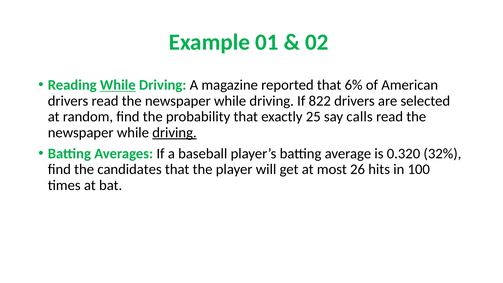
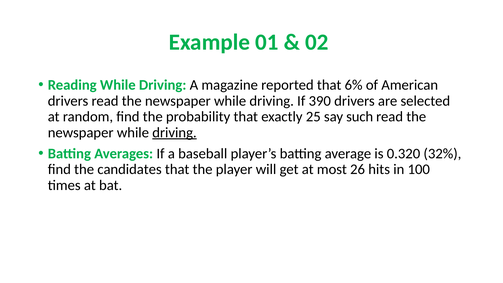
While at (118, 85) underline: present -> none
822: 822 -> 390
calls: calls -> such
